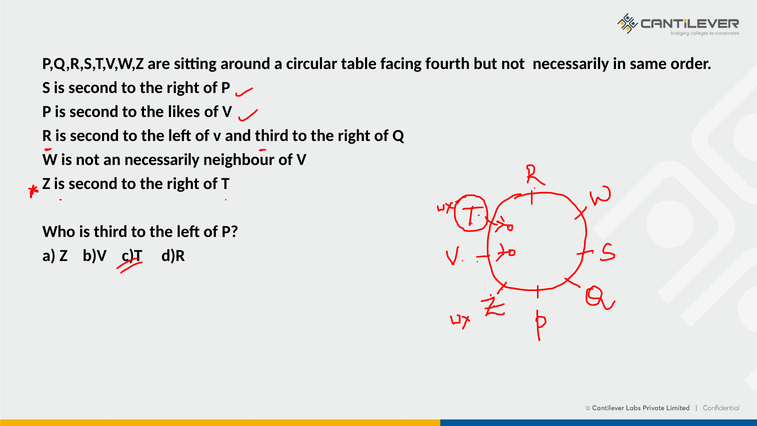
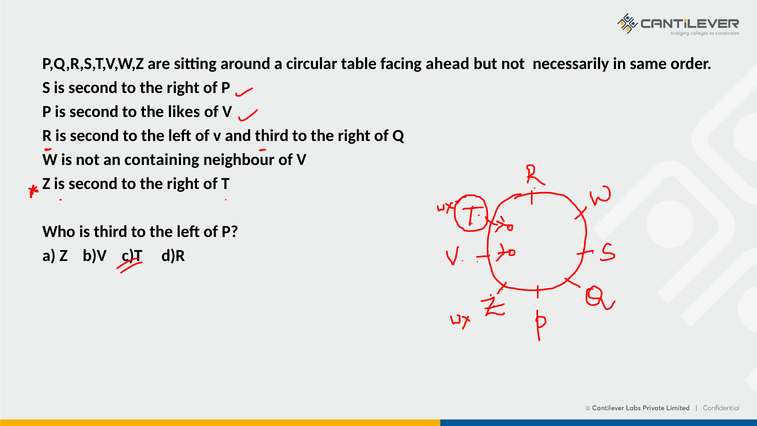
fourth: fourth -> ahead
an necessarily: necessarily -> containing
